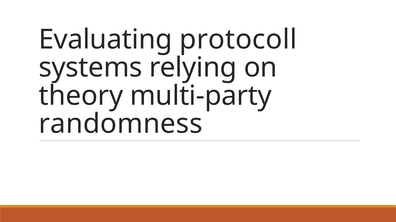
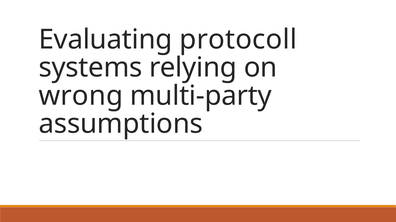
theory: theory -> wrong
randomness: randomness -> assumptions
